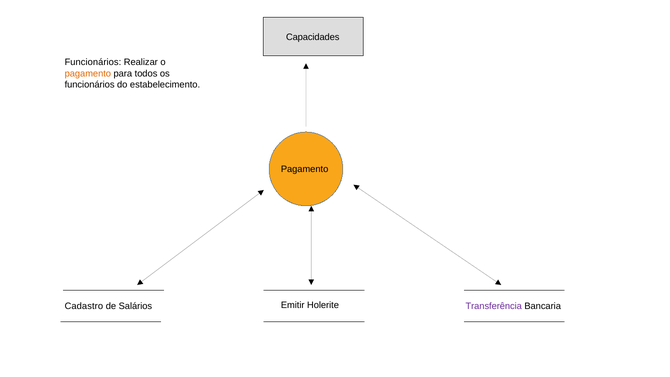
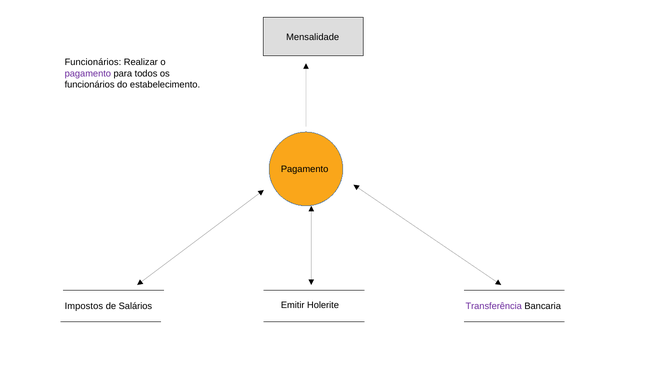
Capacidades: Capacidades -> Mensalidade
pagamento at (88, 73) colour: orange -> purple
Cadastro: Cadastro -> Impostos
